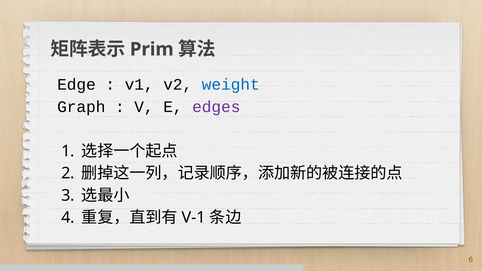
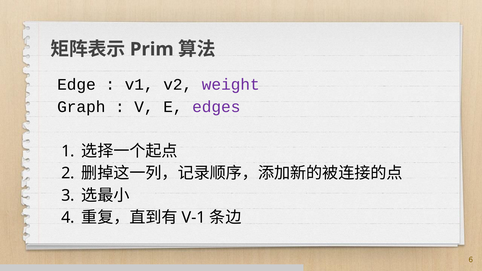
weight colour: blue -> purple
